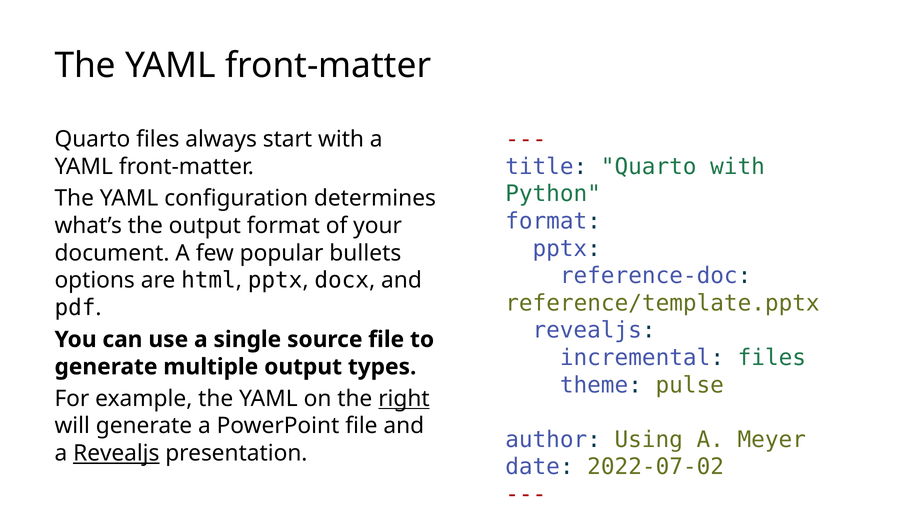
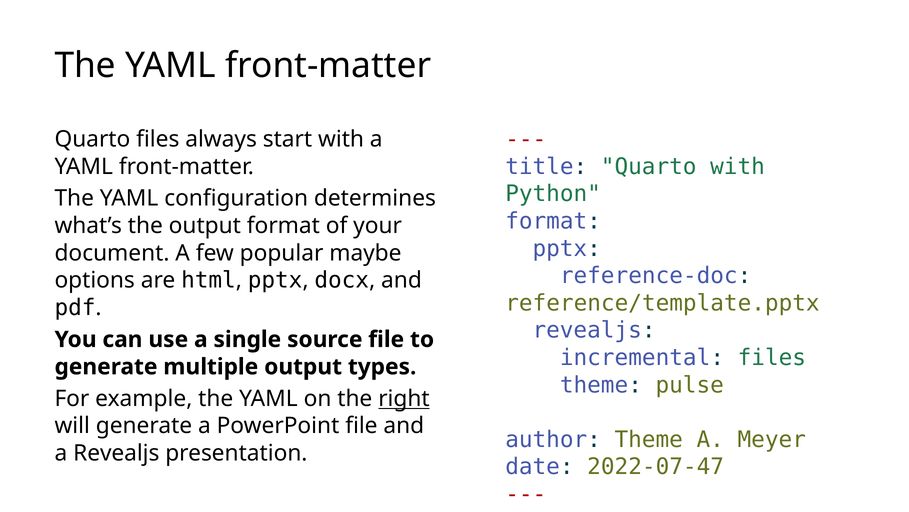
bullets: bullets -> maybe
author Using: Using -> Theme
Revealjs at (116, 453) underline: present -> none
2022-07-02: 2022-07-02 -> 2022-07-47
